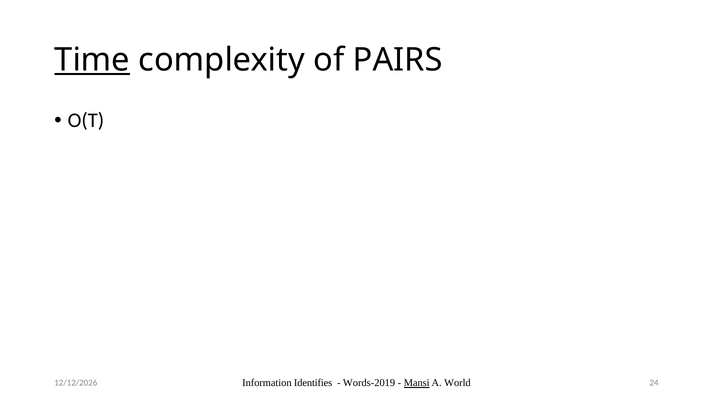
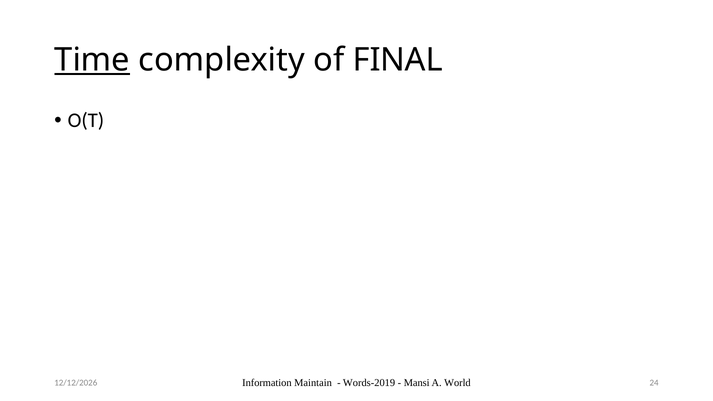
PAIRS: PAIRS -> FINAL
Identifies: Identifies -> Maintain
Mansi underline: present -> none
